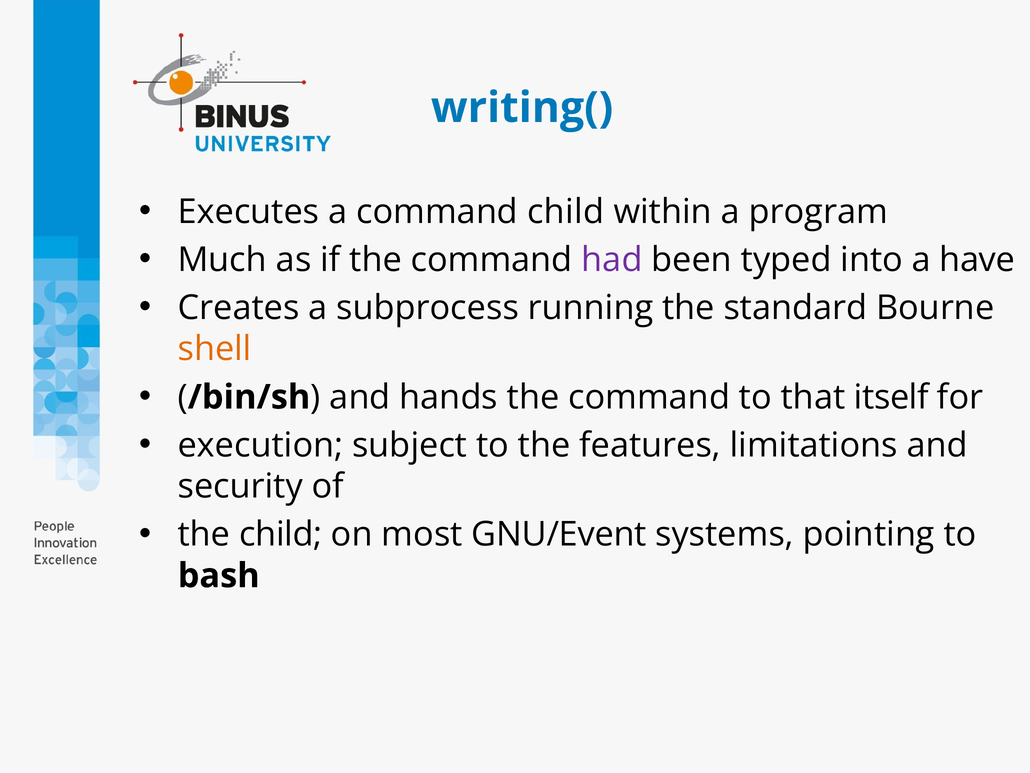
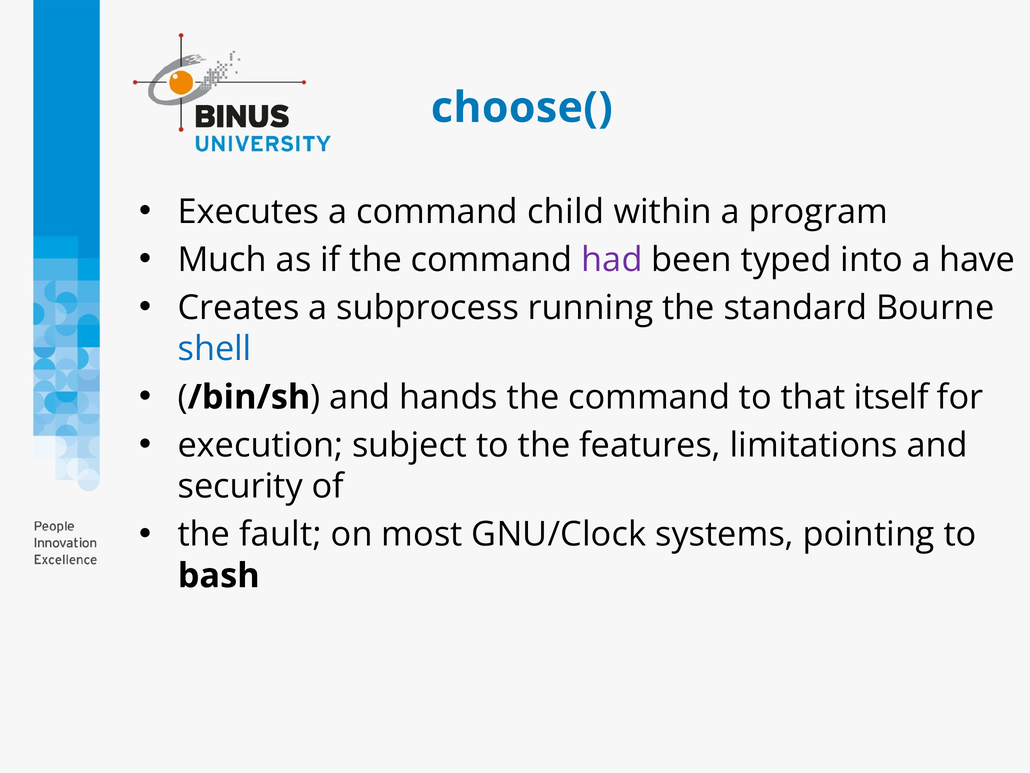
writing(: writing( -> choose(
shell colour: orange -> blue
the child: child -> fault
GNU/Event: GNU/Event -> GNU/Clock
